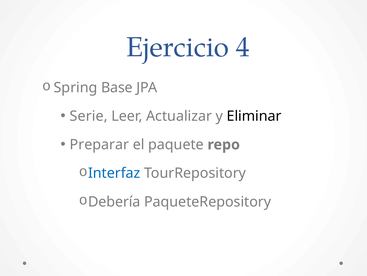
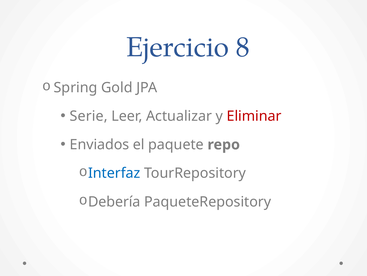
4: 4 -> 8
Base: Base -> Gold
Eliminar colour: black -> red
Preparar: Preparar -> Enviados
